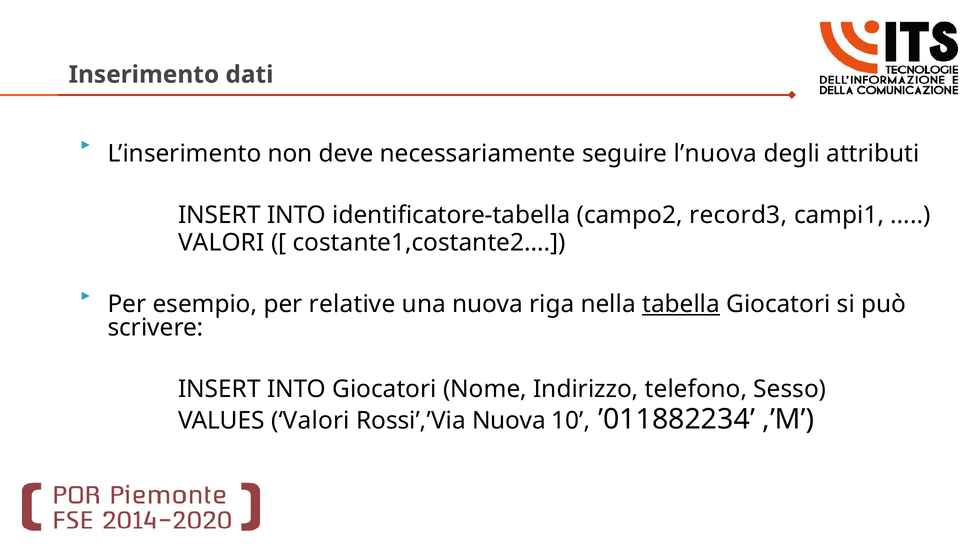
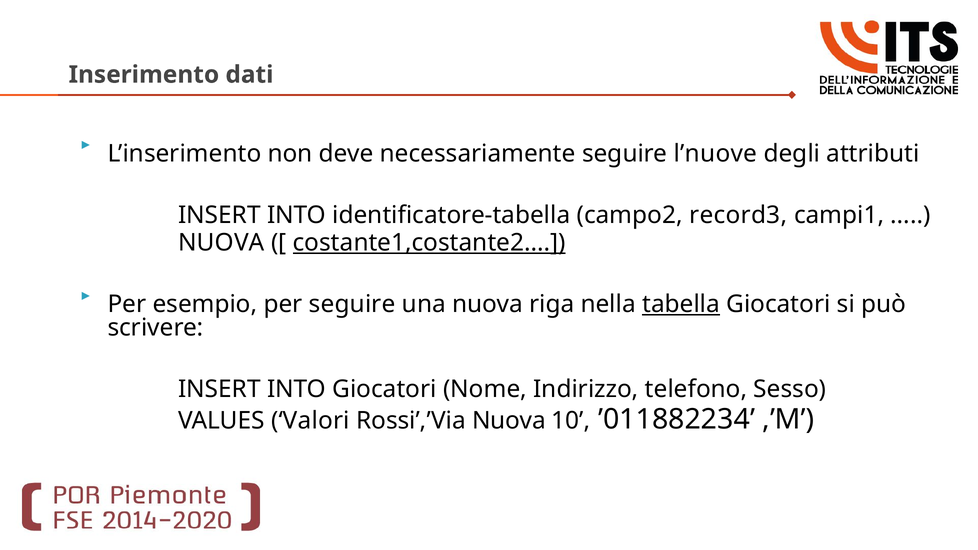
l’nuova: l’nuova -> l’nuove
VALORI at (221, 243): VALORI -> NUOVA
costante1,costante2 underline: none -> present
per relative: relative -> seguire
